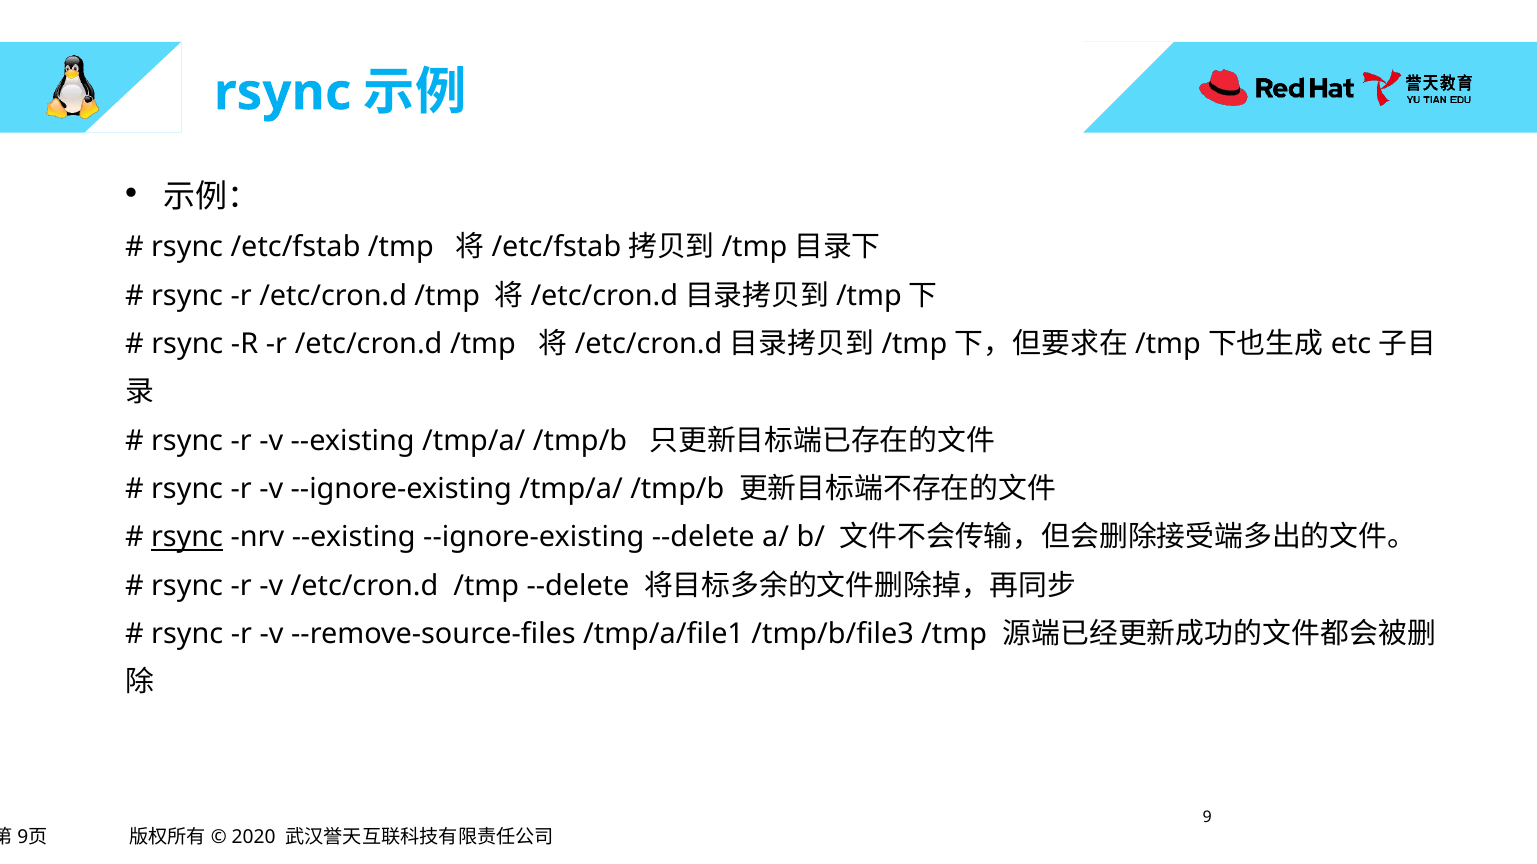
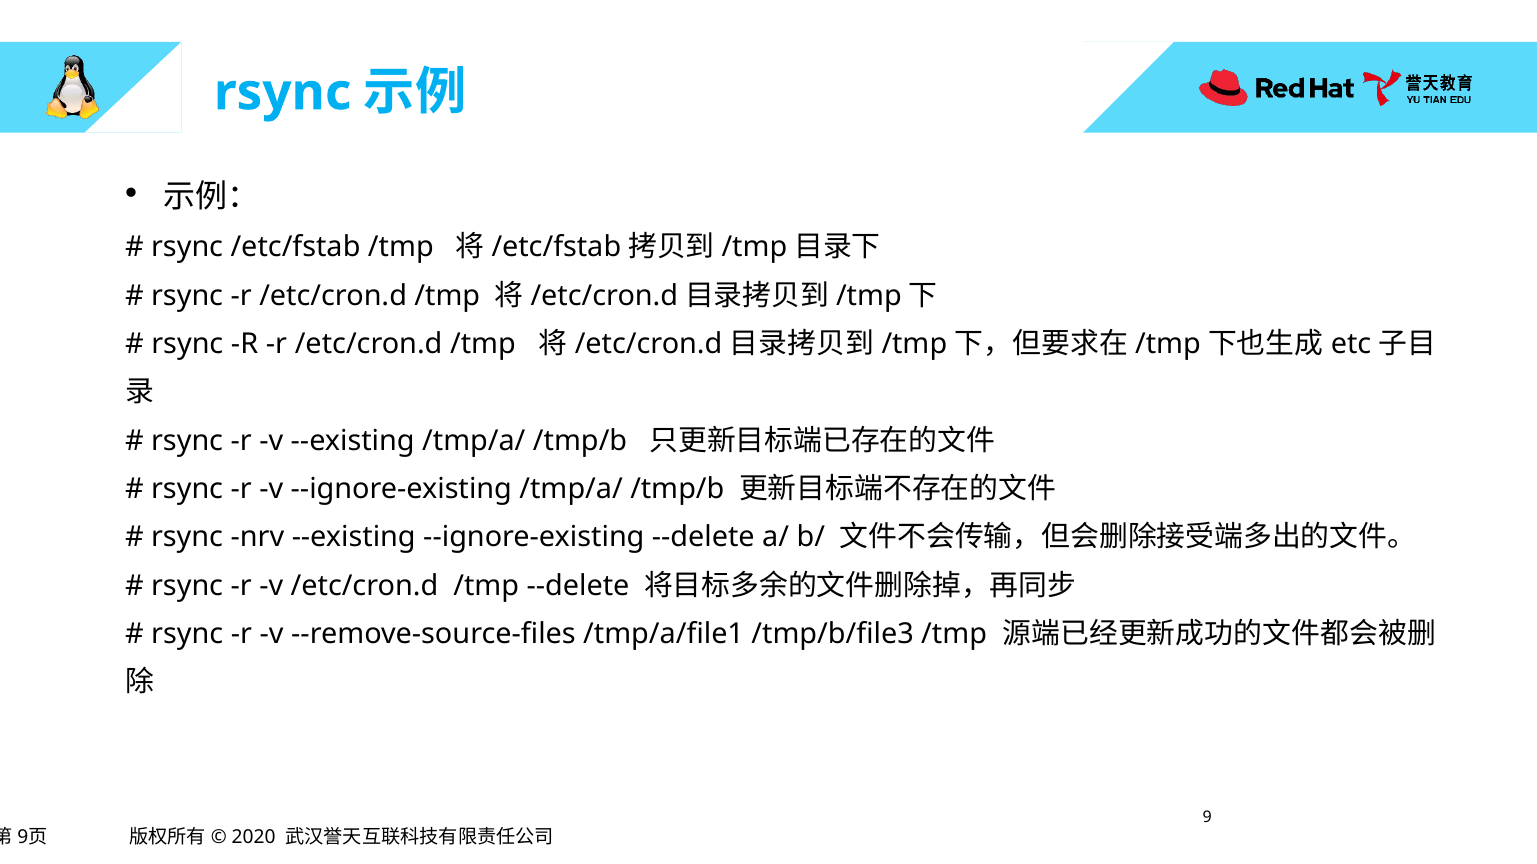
rsync at (187, 538) underline: present -> none
